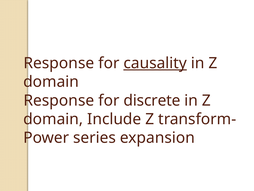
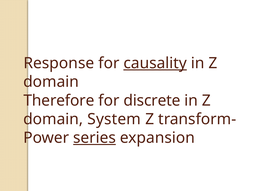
Response at (59, 100): Response -> Therefore
Include: Include -> System
series underline: none -> present
